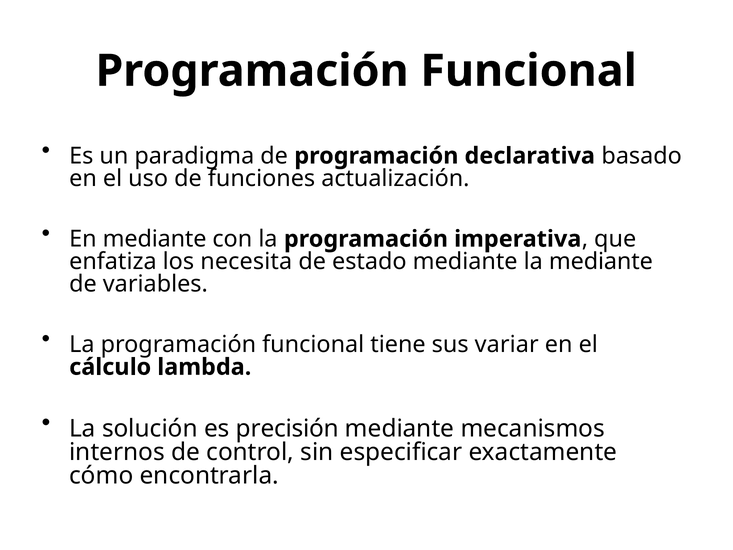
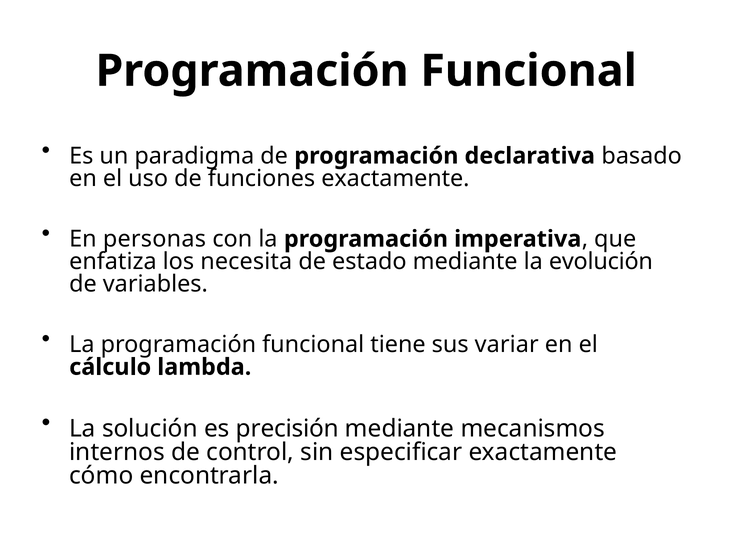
funciones actualización: actualización -> exactamente
En mediante: mediante -> personas
la mediante: mediante -> evolución
